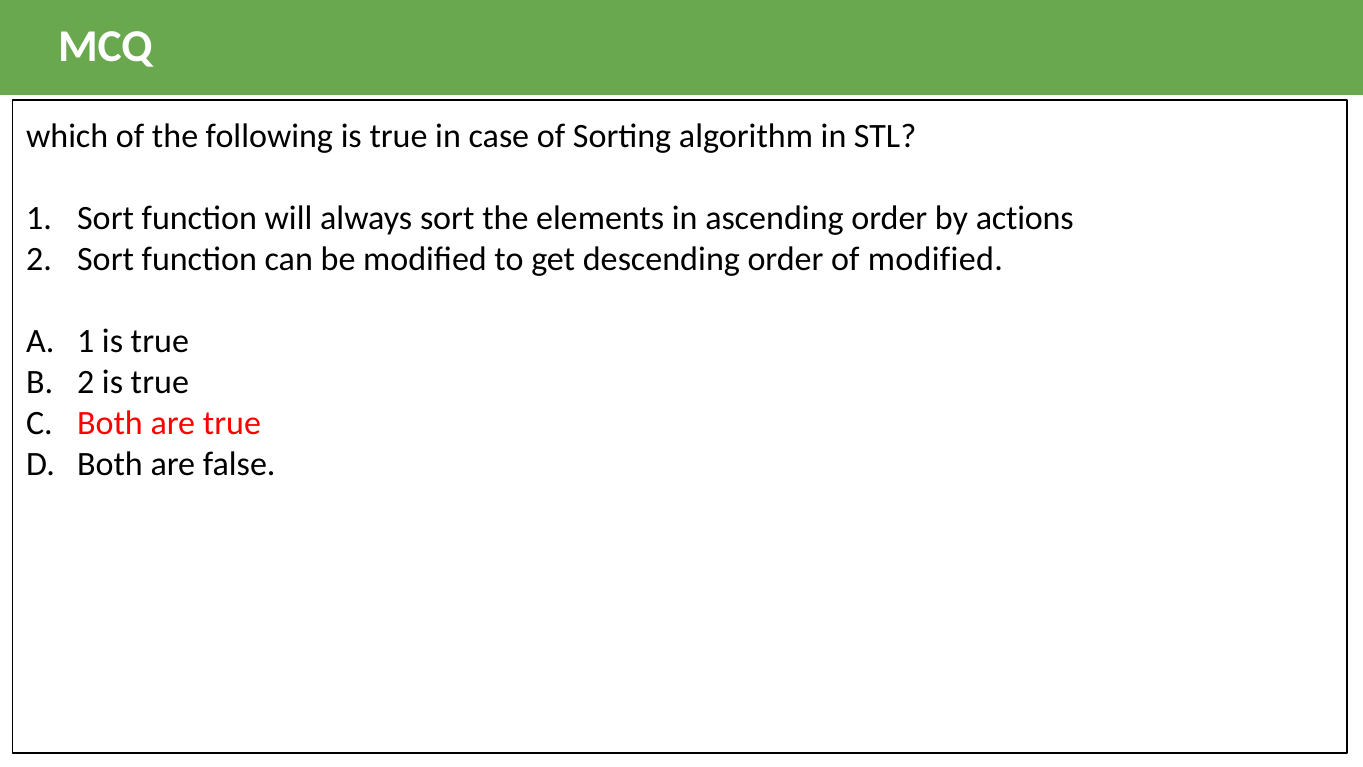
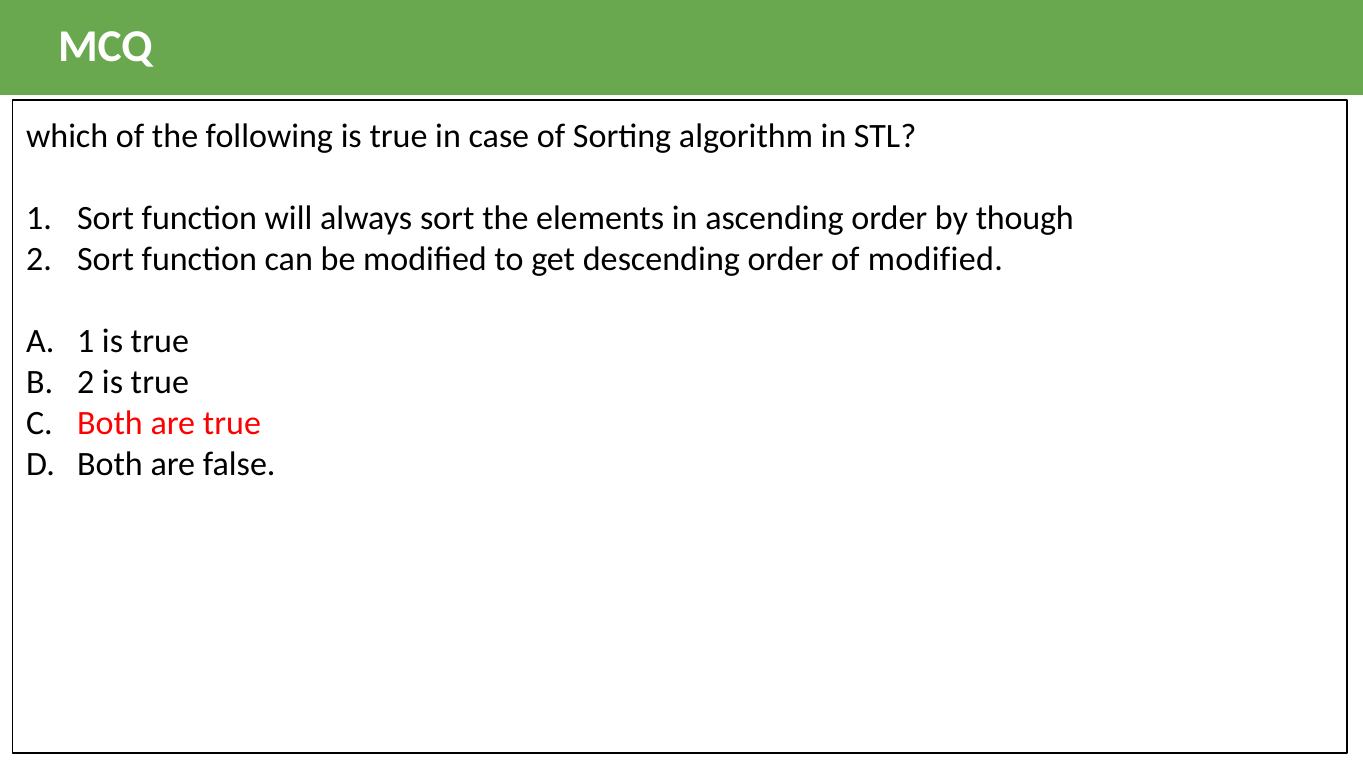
actions: actions -> though
